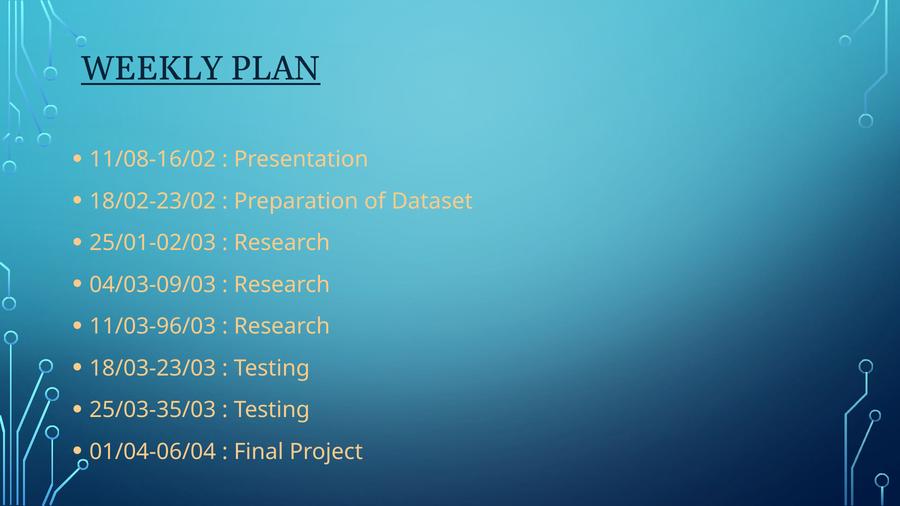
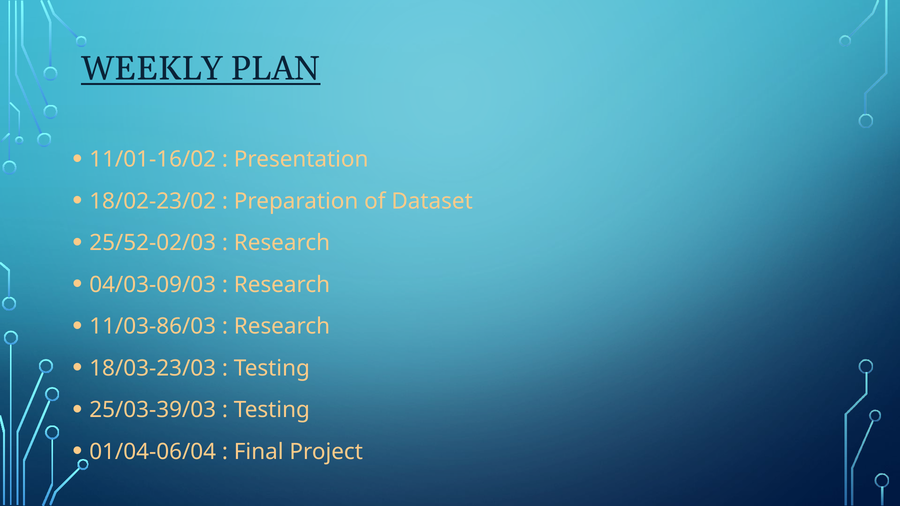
11/08-16/02: 11/08-16/02 -> 11/01-16/02
25/01-02/03: 25/01-02/03 -> 25/52-02/03
11/03-96/03: 11/03-96/03 -> 11/03-86/03
25/03-35/03: 25/03-35/03 -> 25/03-39/03
